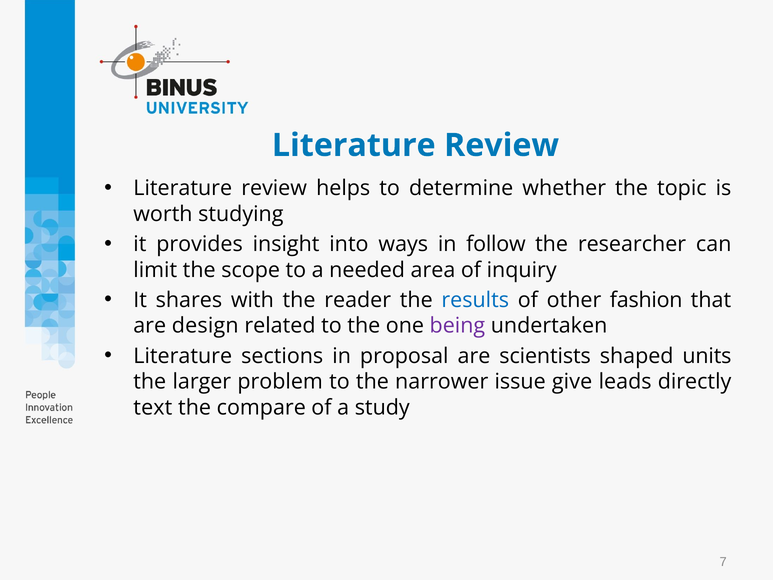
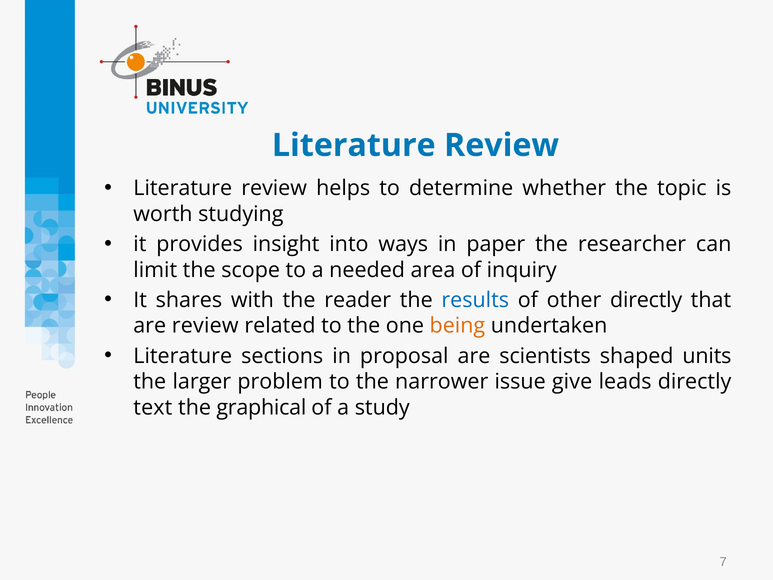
follow: follow -> paper
other fashion: fashion -> directly
are design: design -> review
being colour: purple -> orange
compare: compare -> graphical
